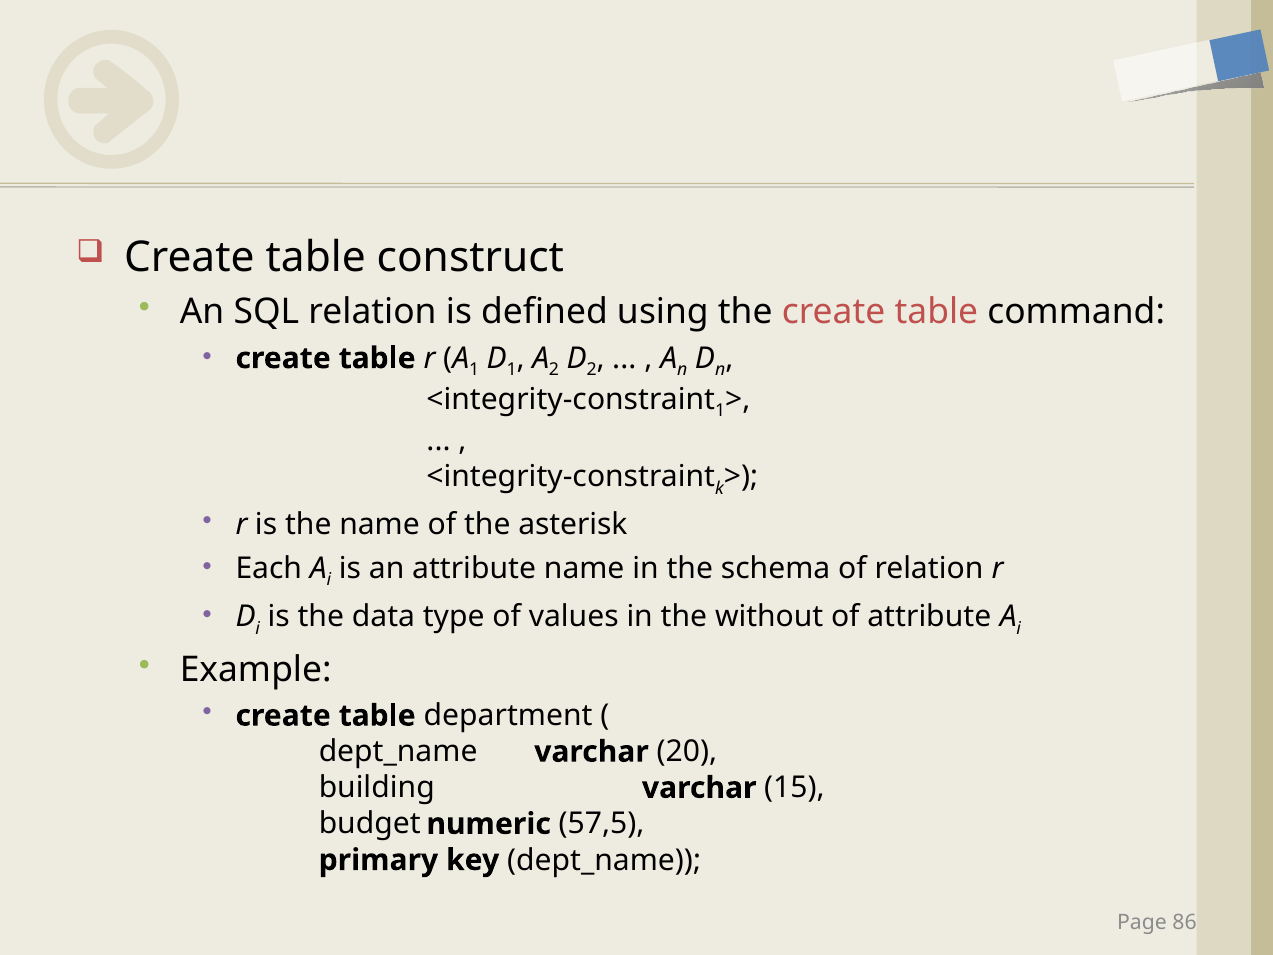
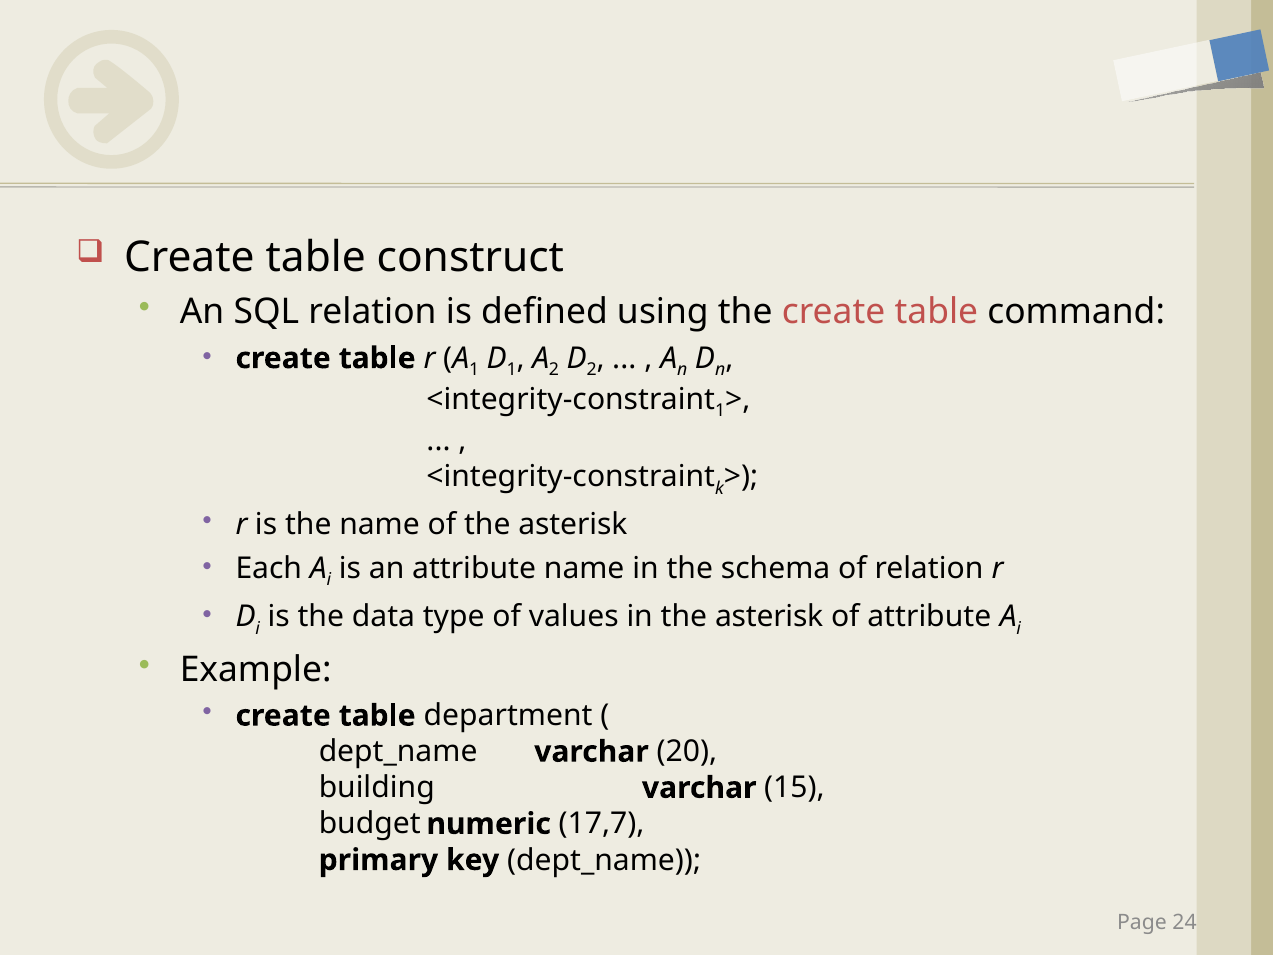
in the without: without -> asterisk
57,5: 57,5 -> 17,7
86: 86 -> 24
